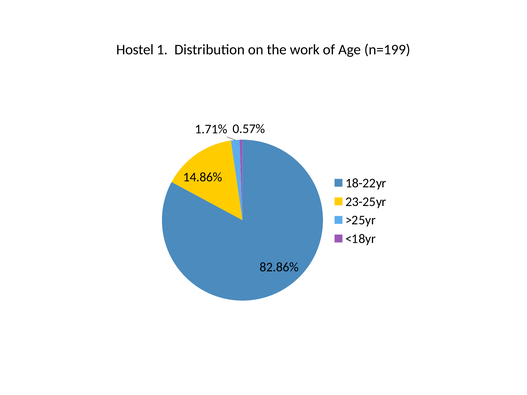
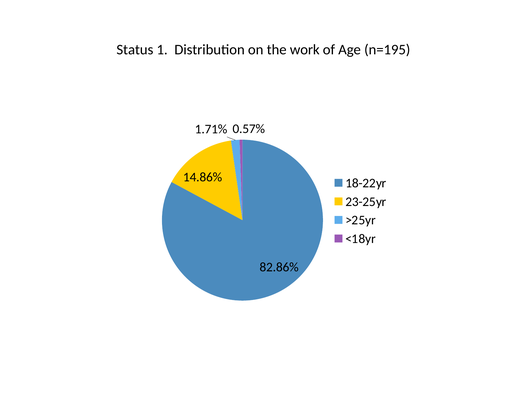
Hostel: Hostel -> Status
n=199: n=199 -> n=195
